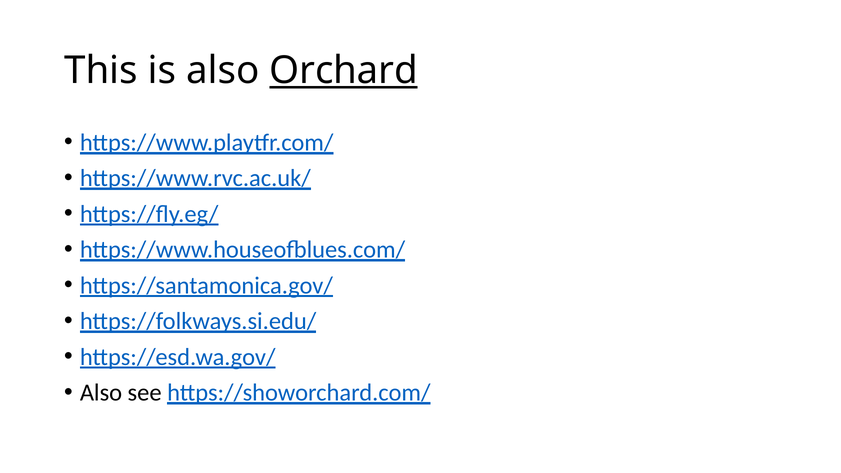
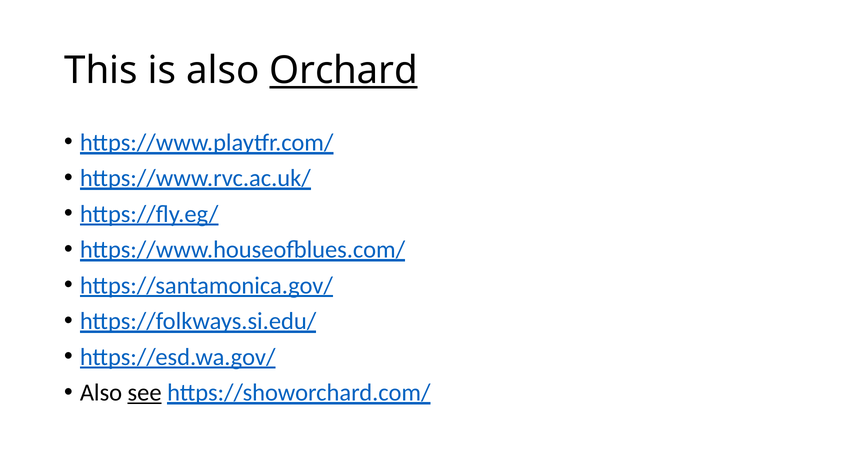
see underline: none -> present
